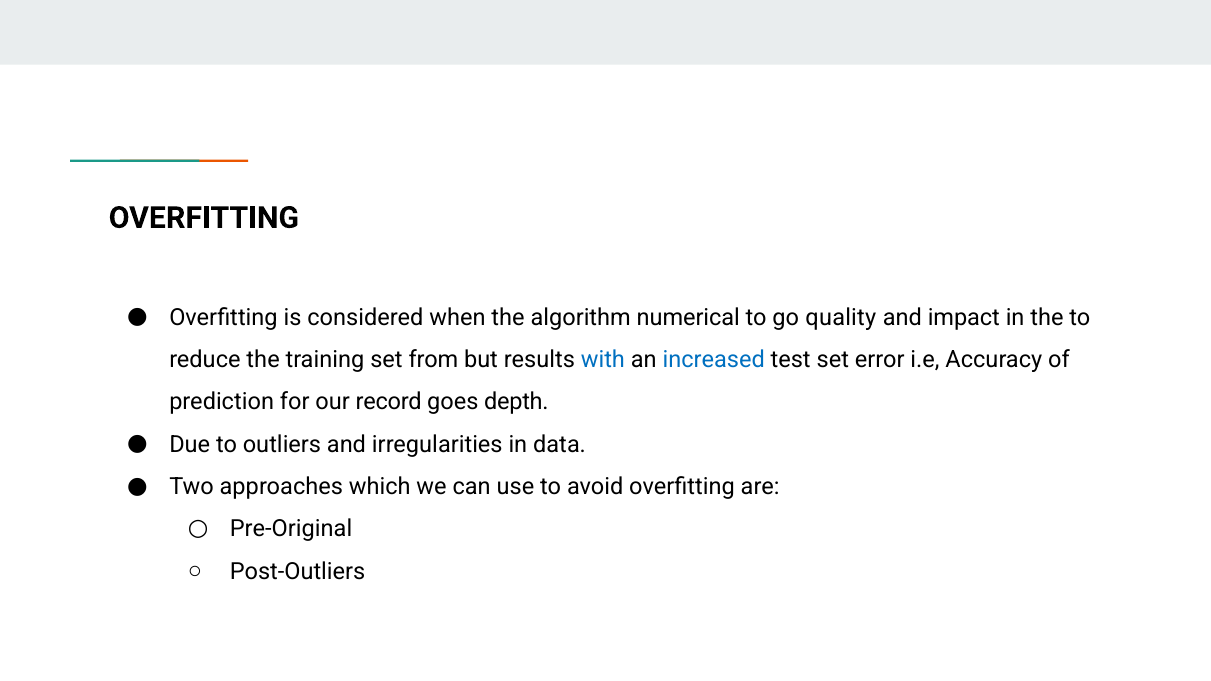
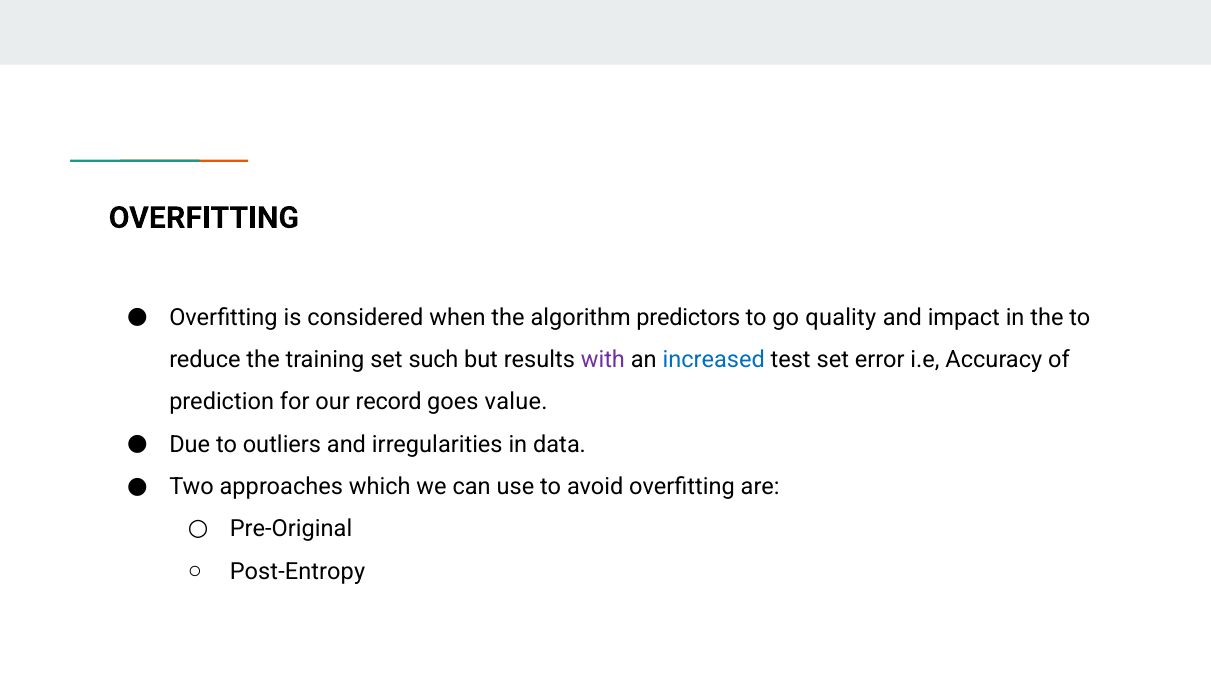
numerical: numerical -> predictors
from: from -> such
with colour: blue -> purple
depth: depth -> value
Post-Outliers: Post-Outliers -> Post-Entropy
